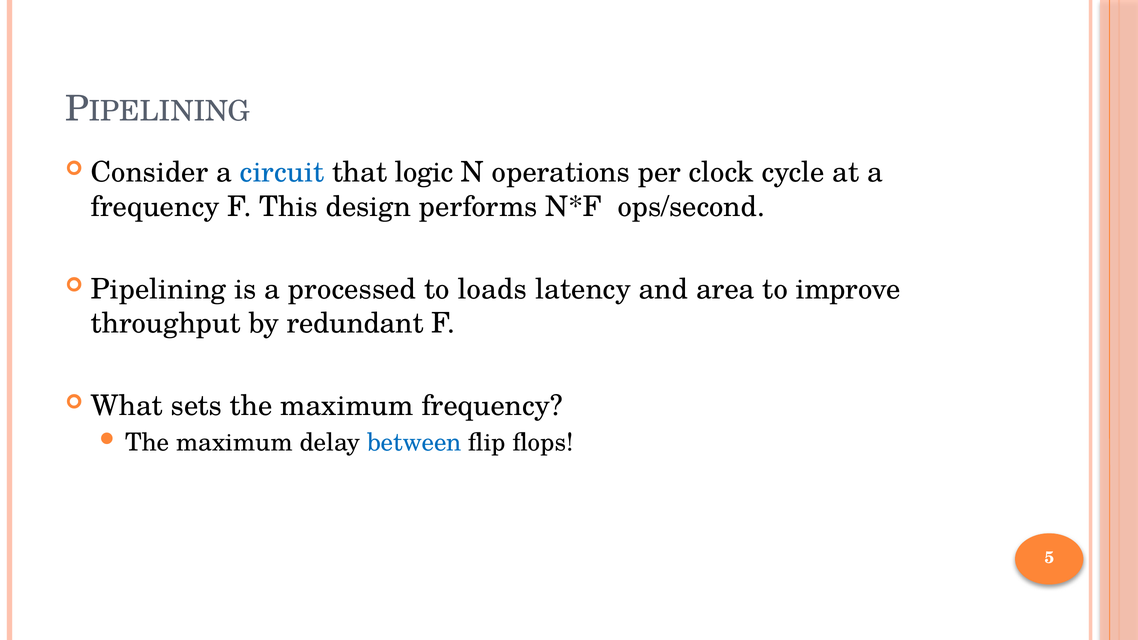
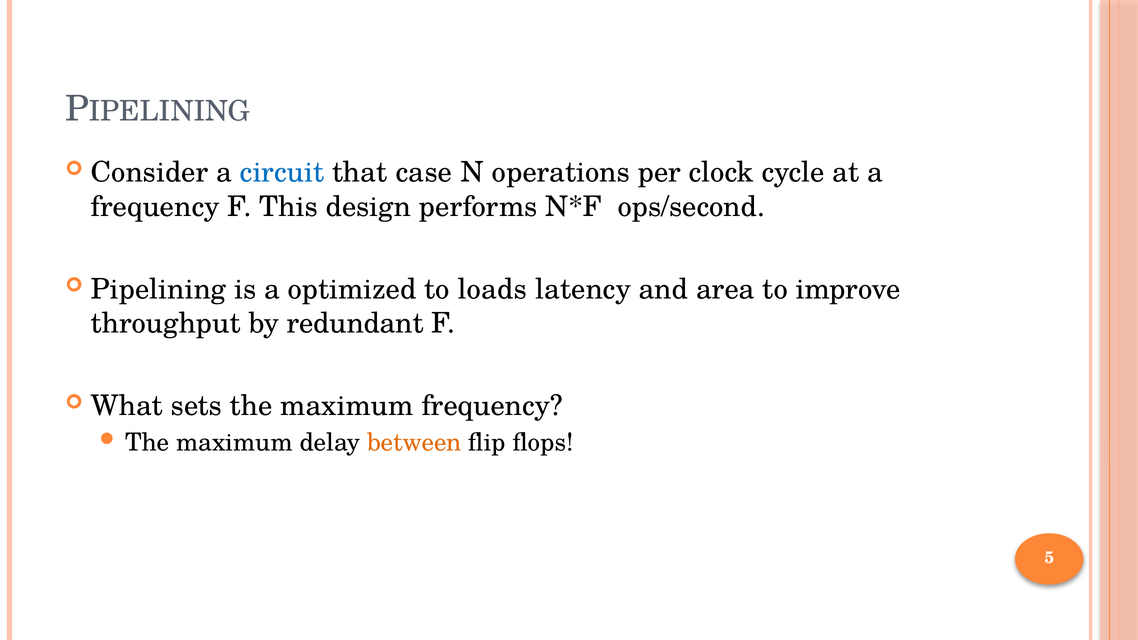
logic: logic -> case
processed: processed -> optimized
between colour: blue -> orange
